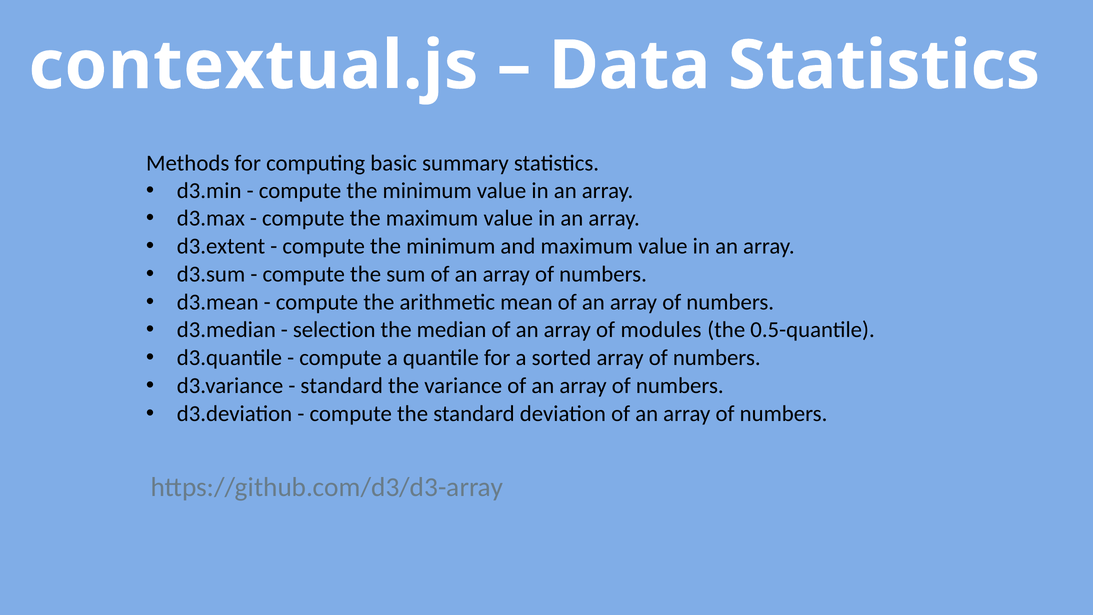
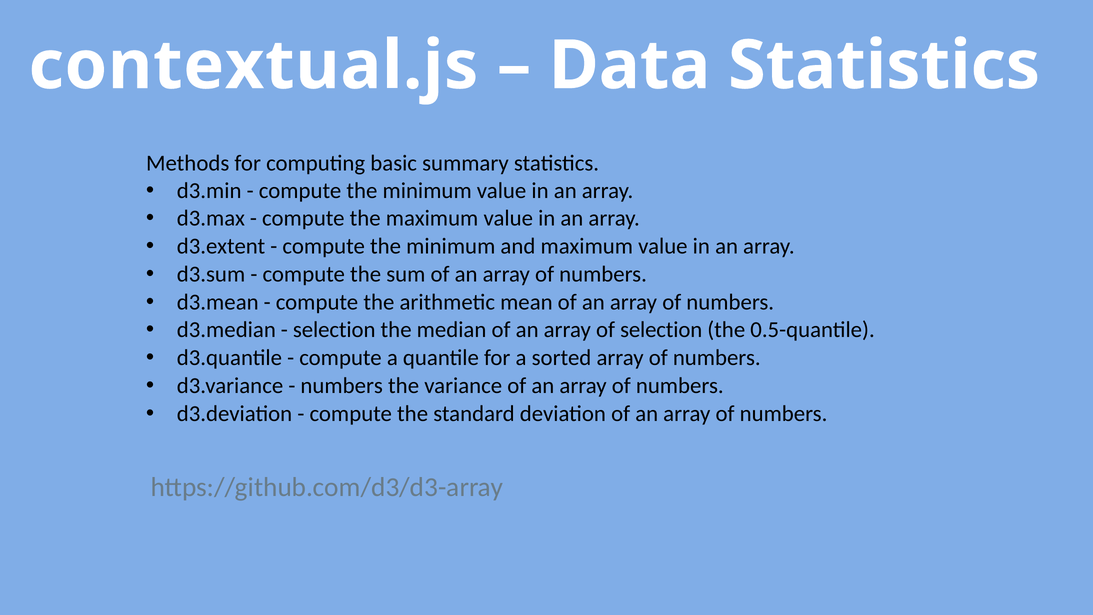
of modules: modules -> selection
standard at (342, 386): standard -> numbers
